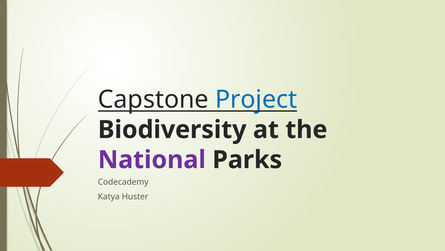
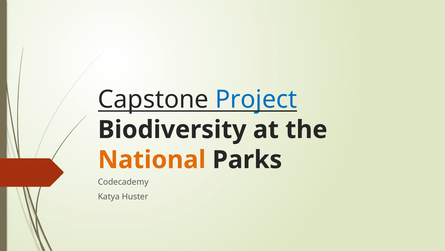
National colour: purple -> orange
